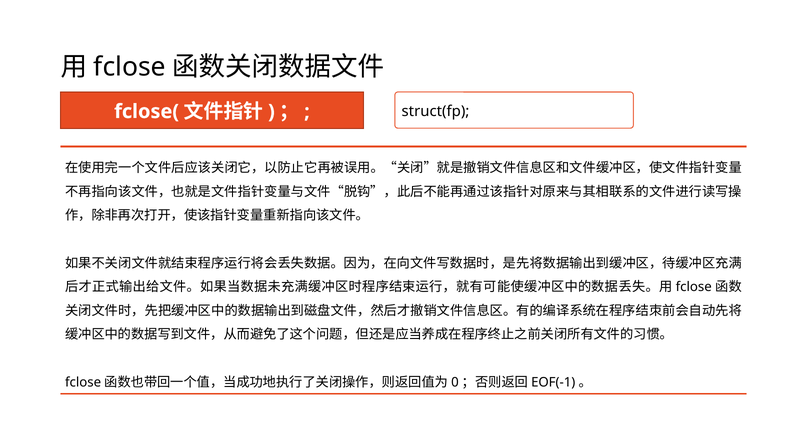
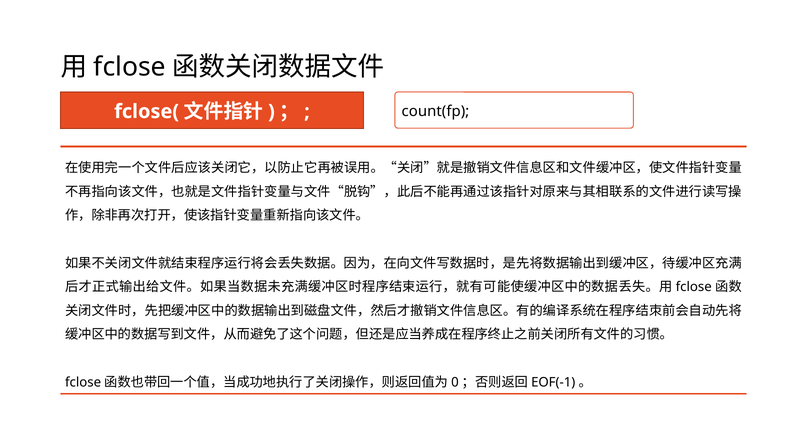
struct(fp: struct(fp -> count(fp
